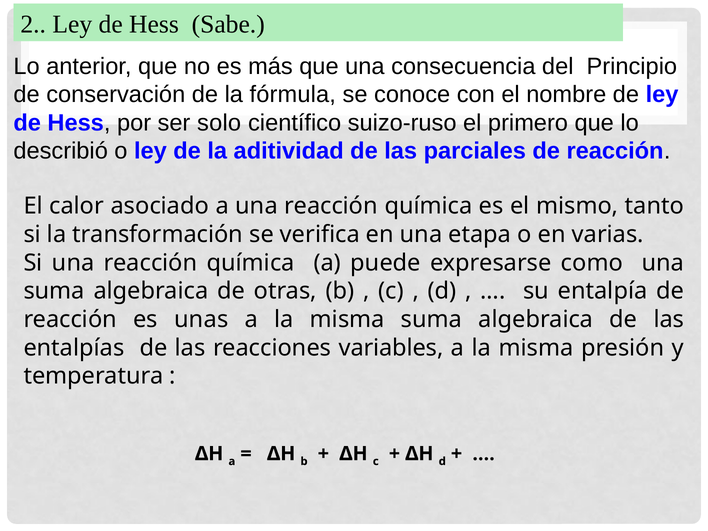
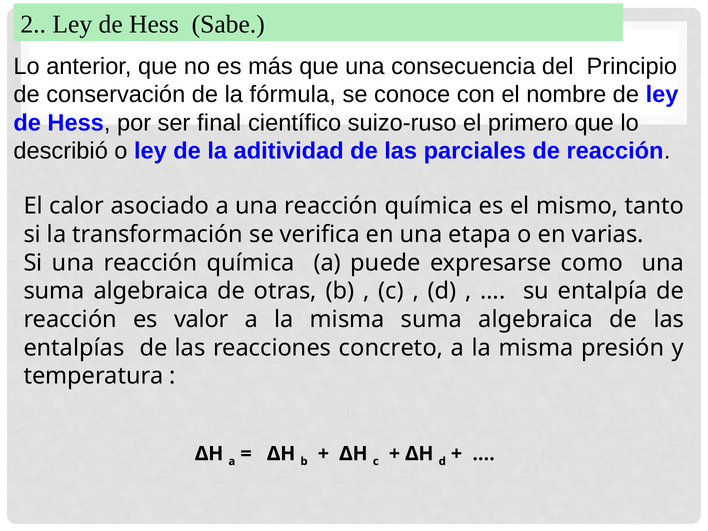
solo: solo -> final
unas: unas -> valor
variables: variables -> concreto
